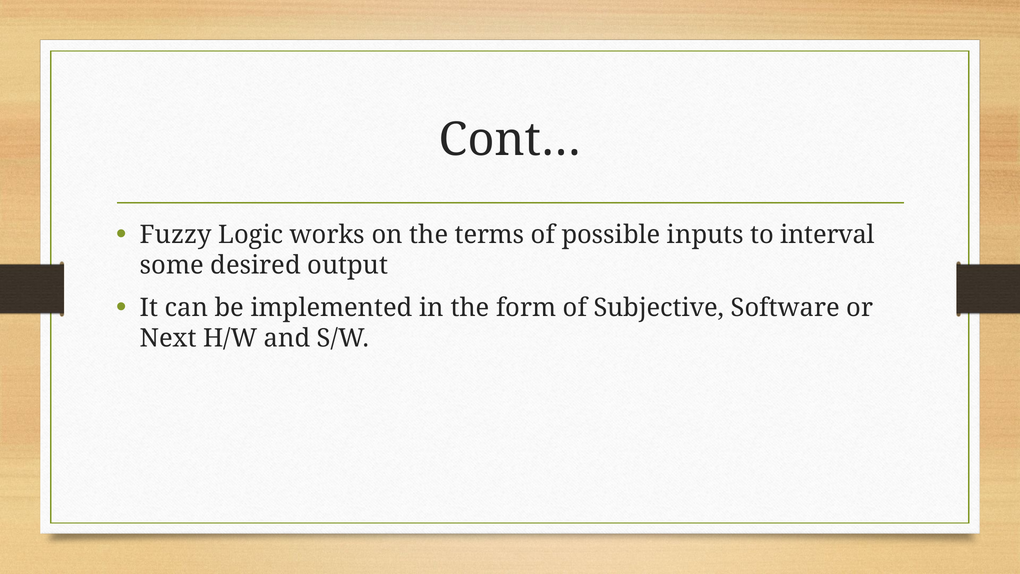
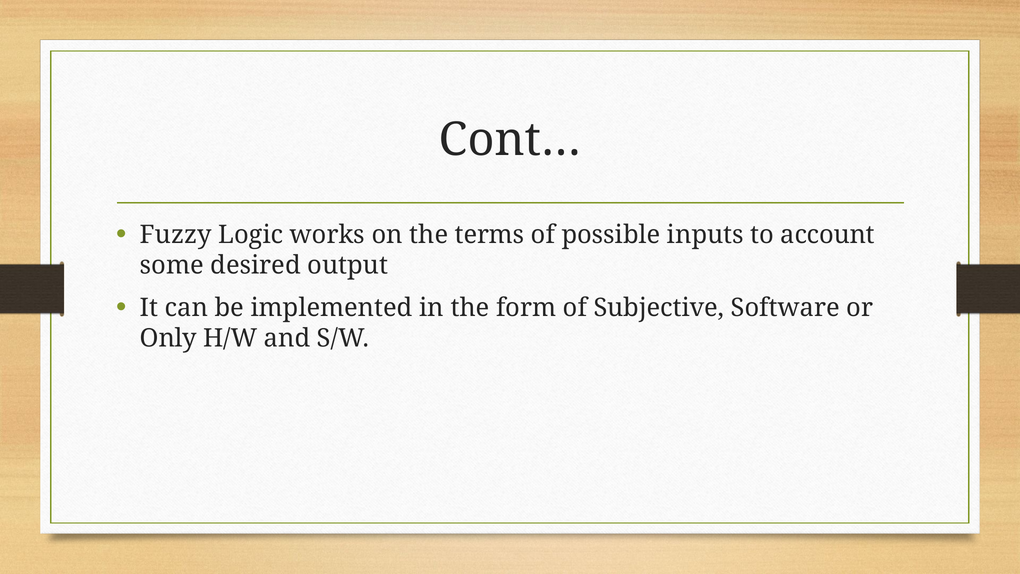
interval: interval -> account
Next: Next -> Only
